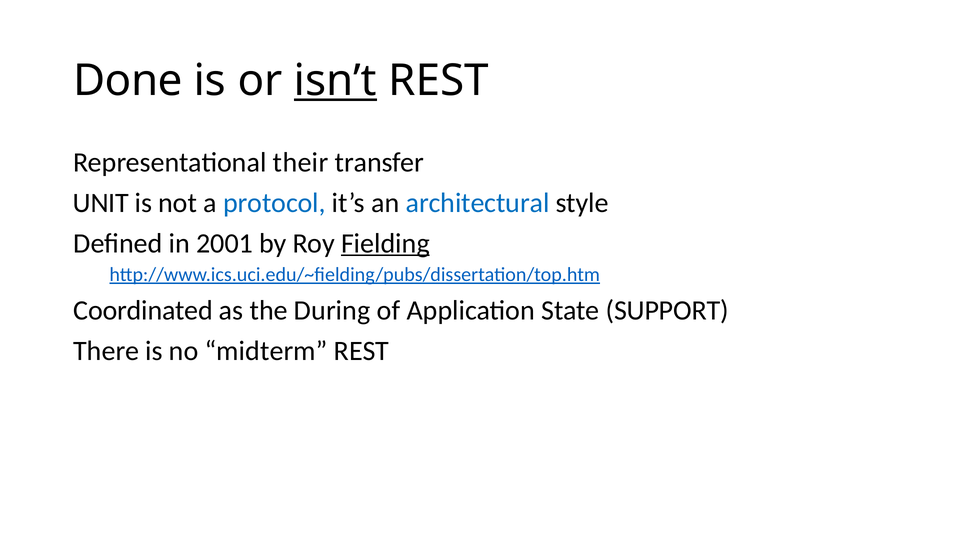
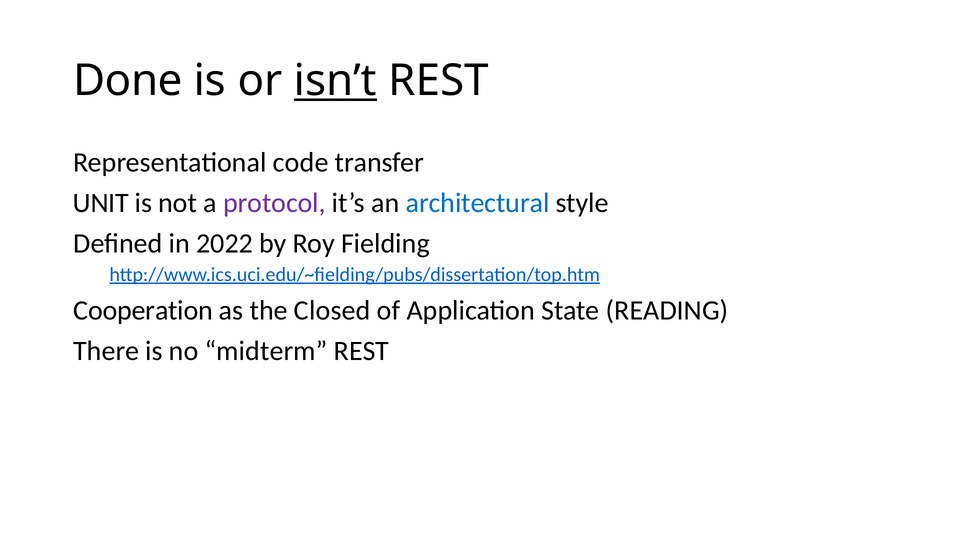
their: their -> code
protocol colour: blue -> purple
2001: 2001 -> 2022
Fielding underline: present -> none
Coordinated: Coordinated -> Cooperation
During: During -> Closed
SUPPORT: SUPPORT -> READING
